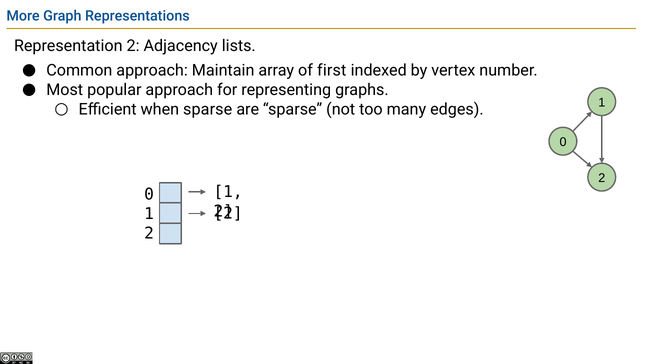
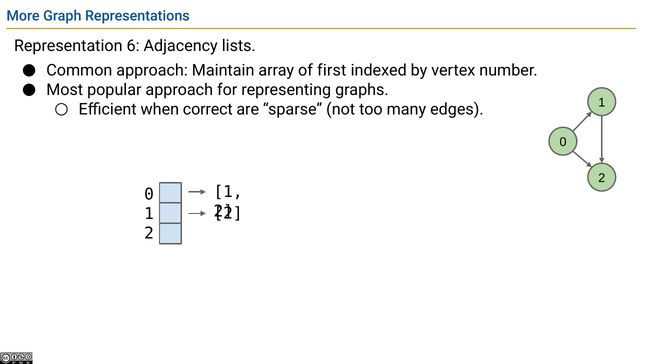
Representation 2: 2 -> 6
when sparse: sparse -> correct
